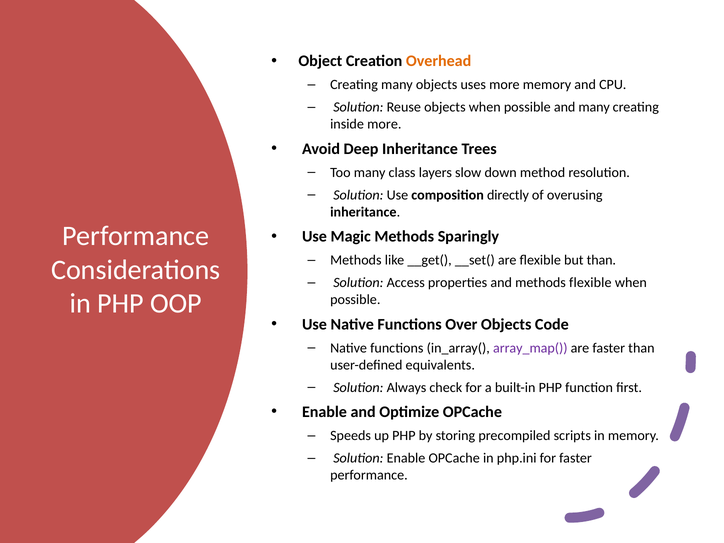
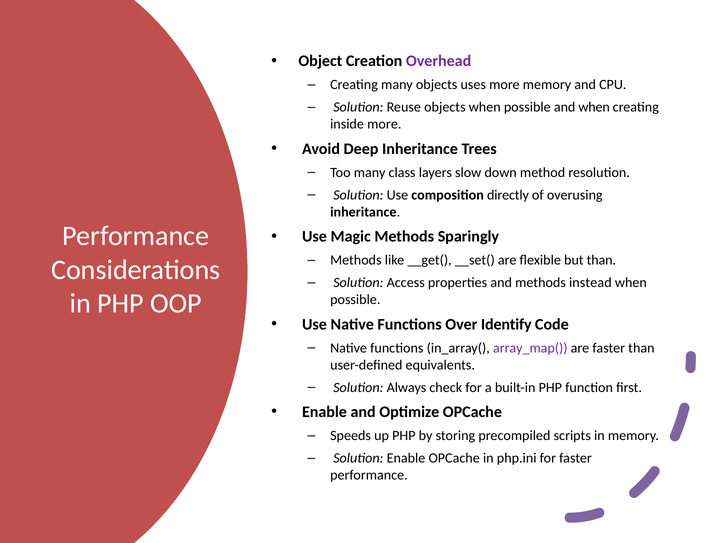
Overhead colour: orange -> purple
and many: many -> when
methods flexible: flexible -> instead
Over Objects: Objects -> Identify
